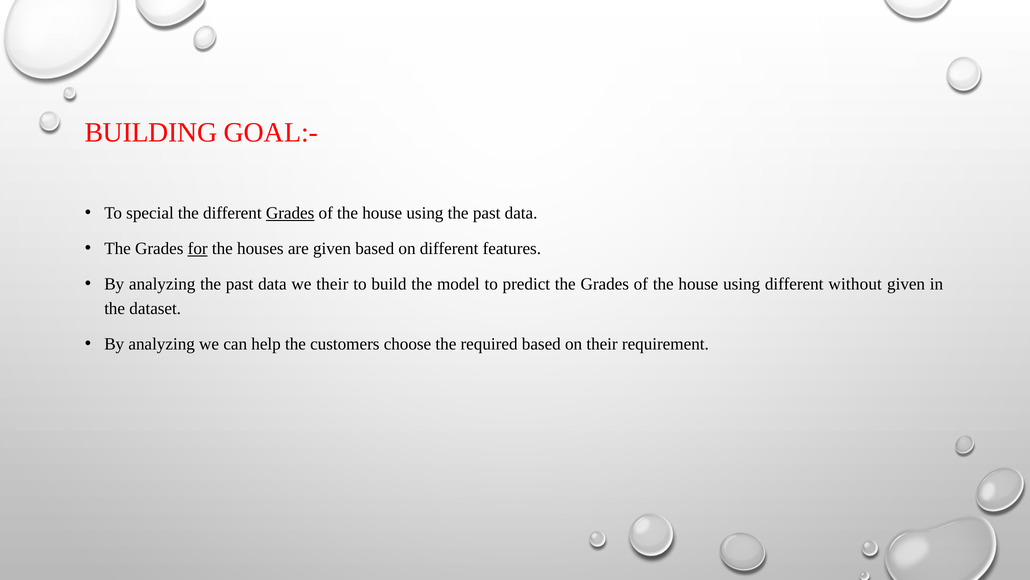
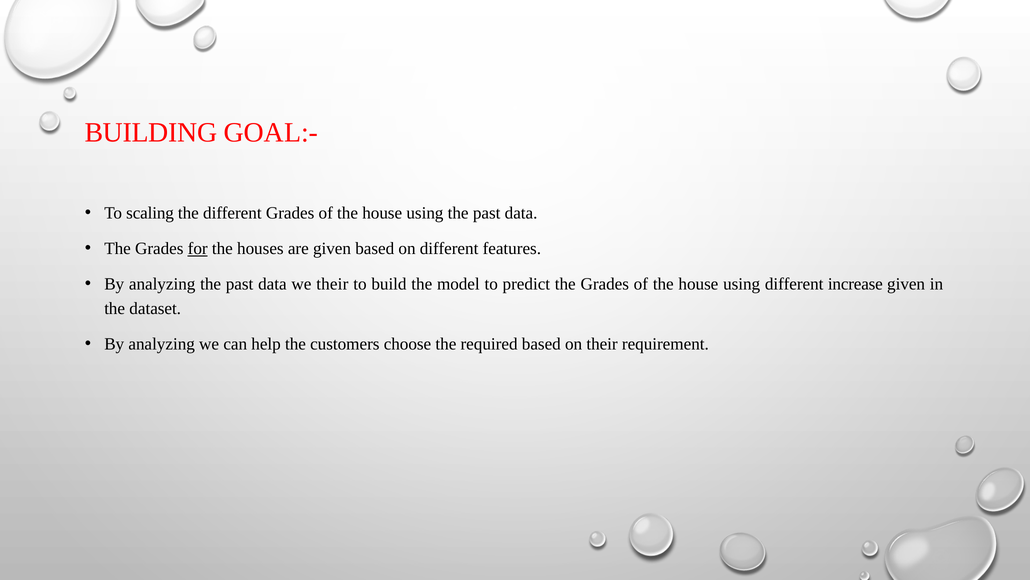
special: special -> scaling
Grades at (290, 213) underline: present -> none
without: without -> increase
